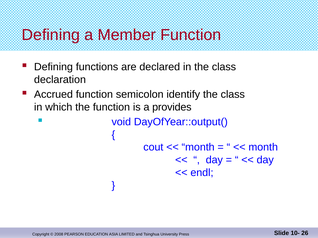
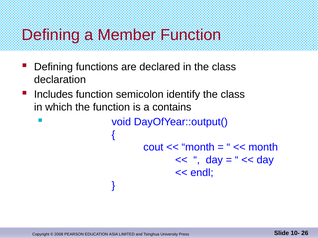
Accrued: Accrued -> Includes
provides: provides -> contains
